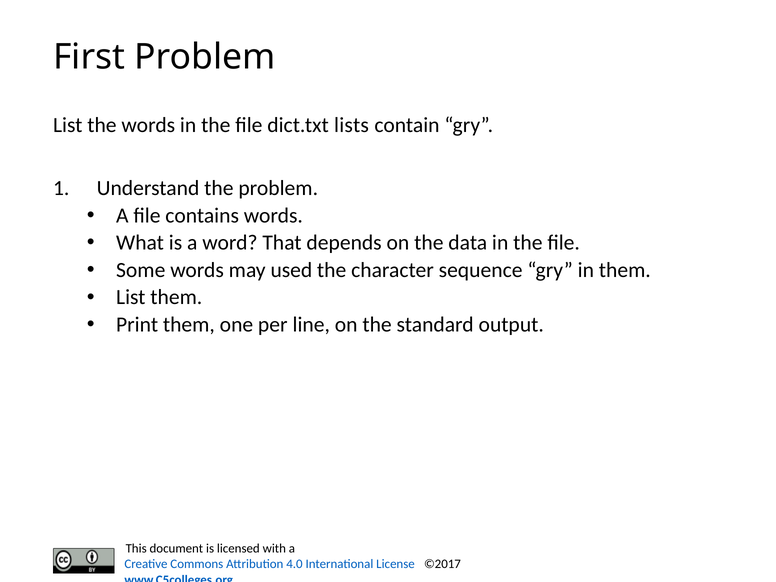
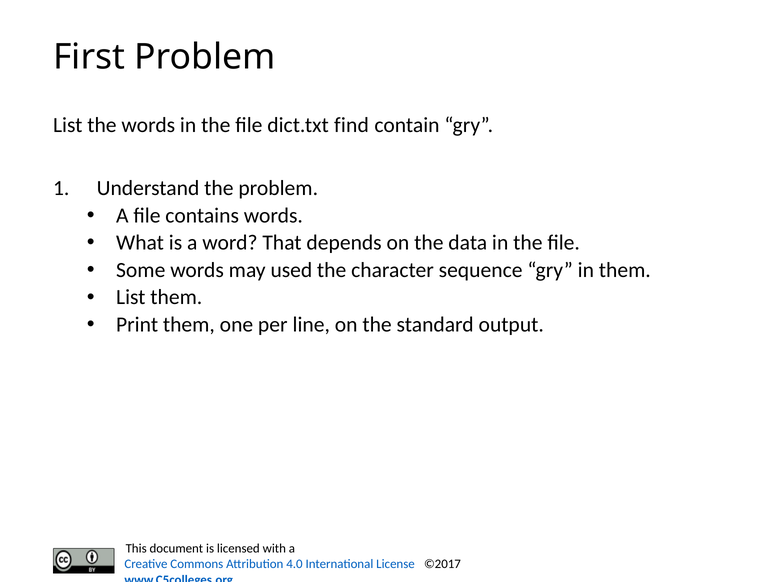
lists: lists -> find
